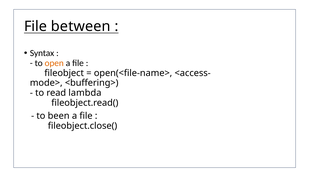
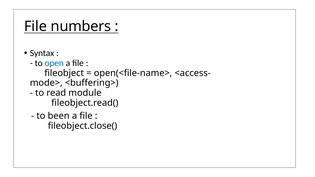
between: between -> numbers
open colour: orange -> blue
lambda: lambda -> module
